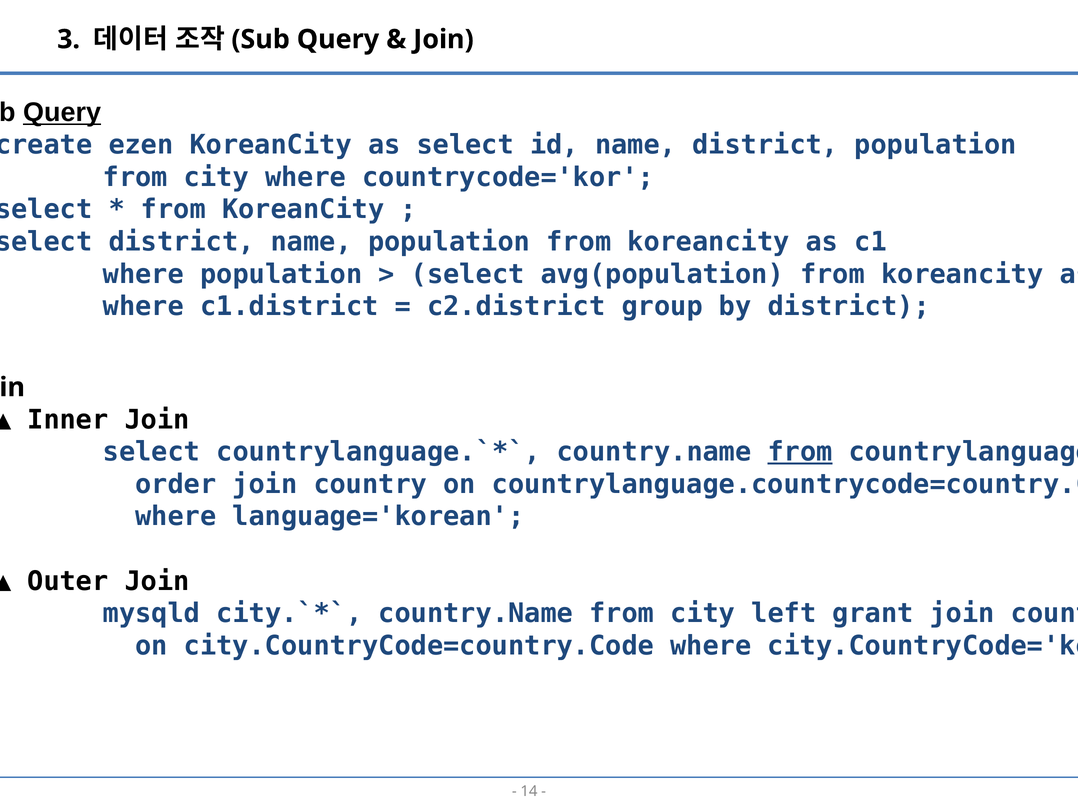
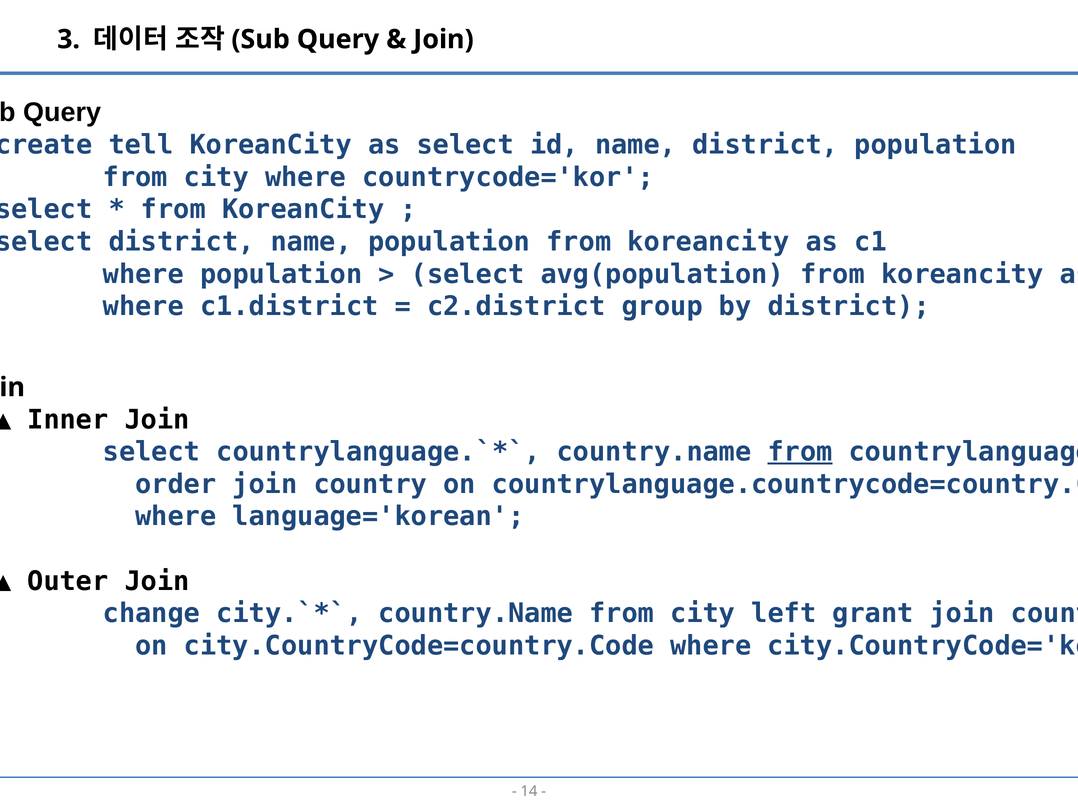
Query at (62, 113) underline: present -> none
ezen: ezen -> tell
mysqld: mysqld -> change
